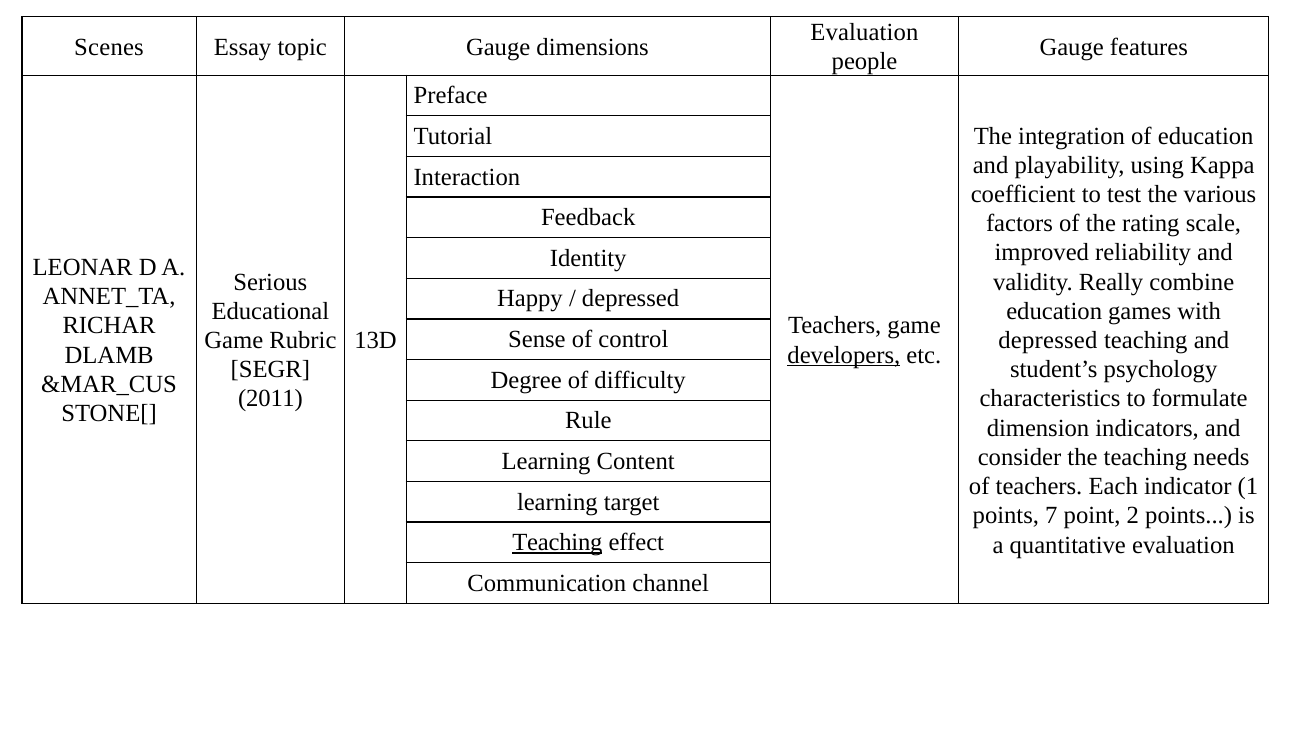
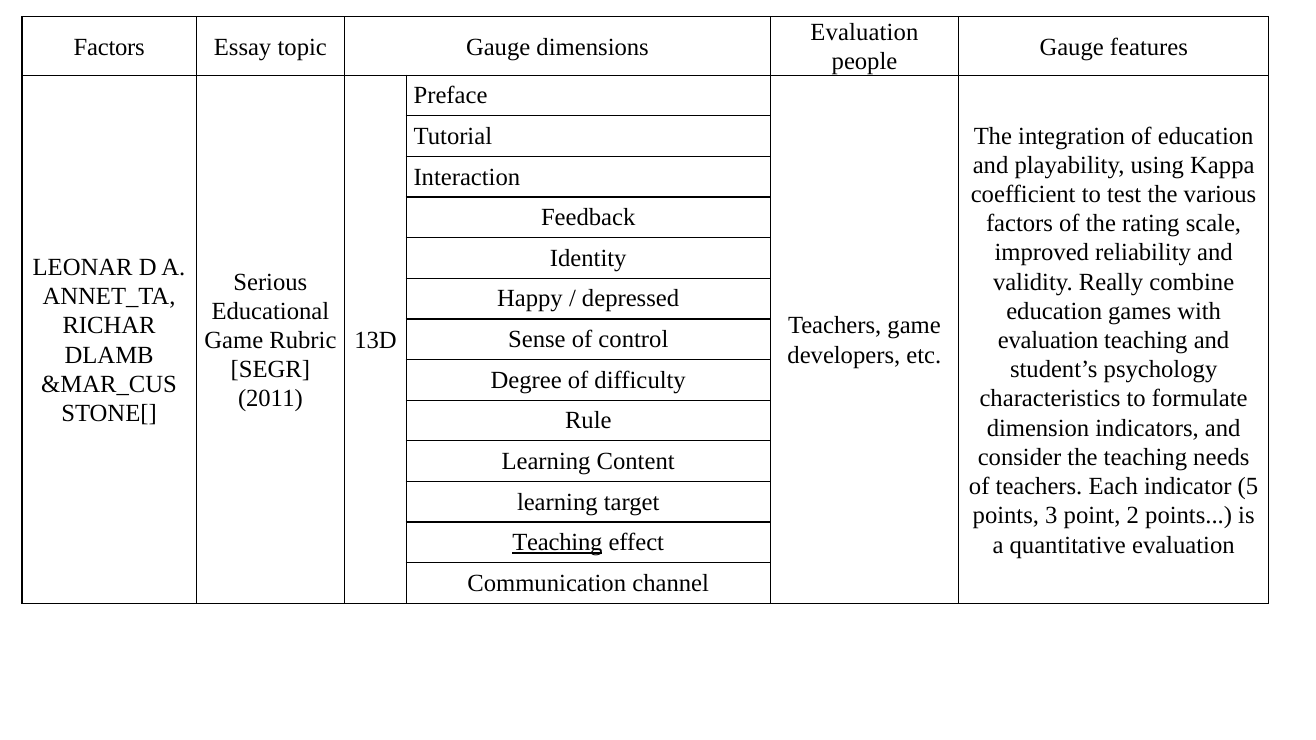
Scenes at (109, 47): Scenes -> Factors
depressed at (1048, 341): depressed -> evaluation
developers underline: present -> none
1: 1 -> 5
7: 7 -> 3
